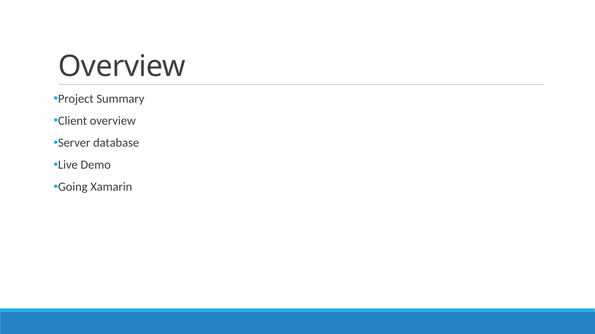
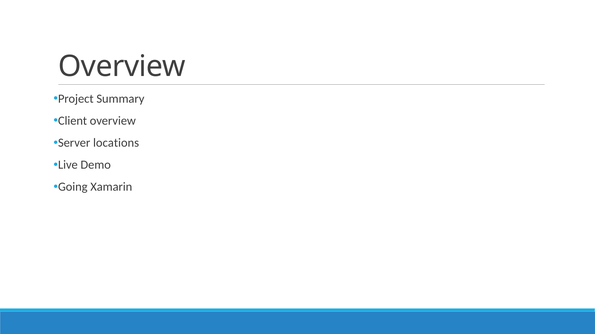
database: database -> locations
